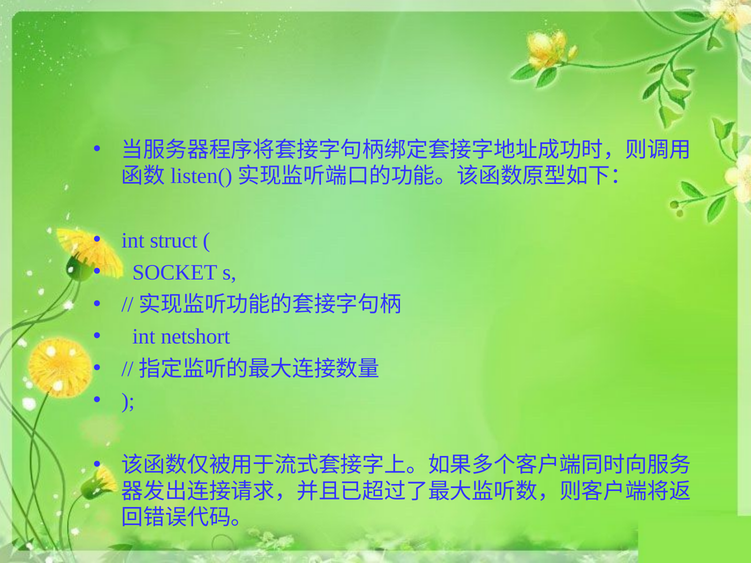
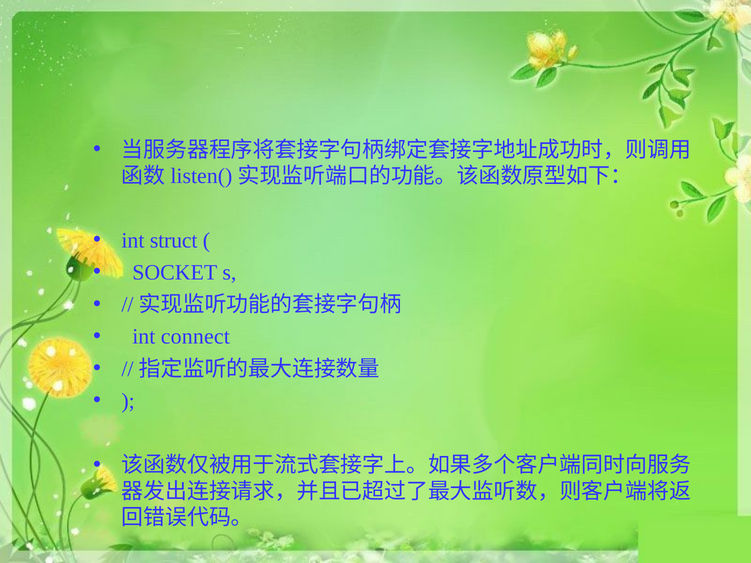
netshort: netshort -> connect
